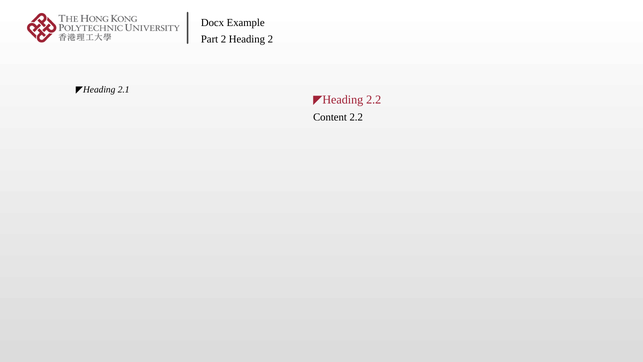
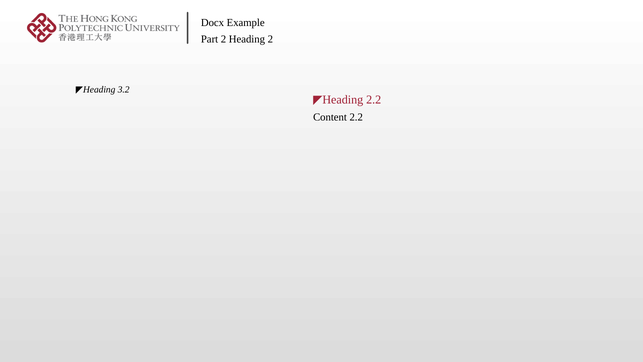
2.1: 2.1 -> 3.2
